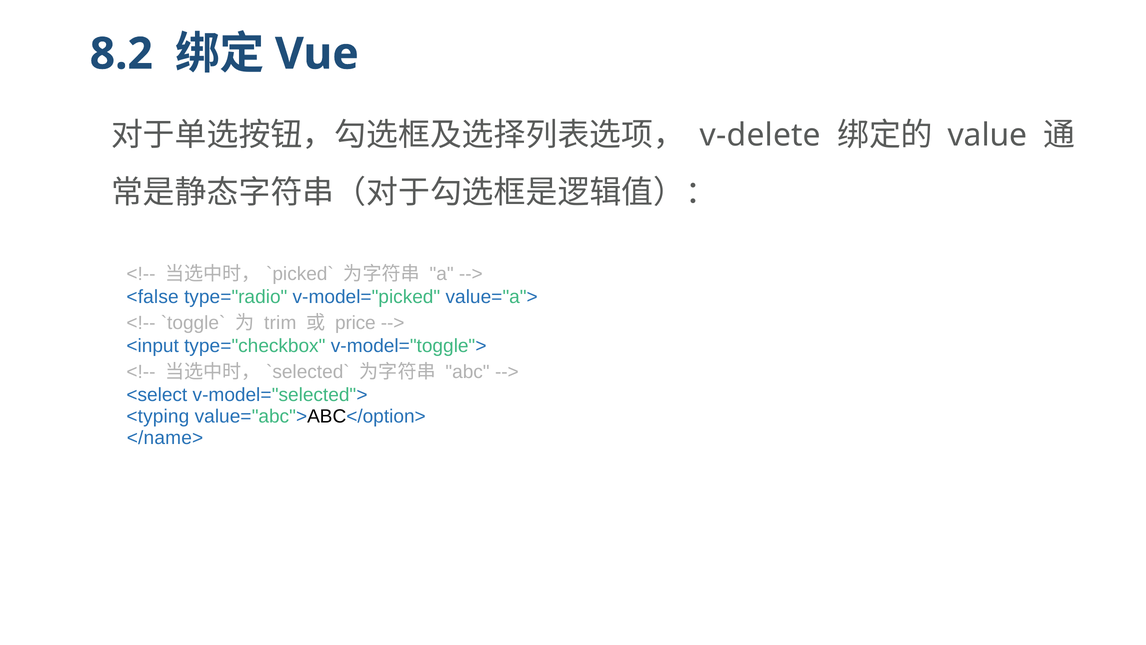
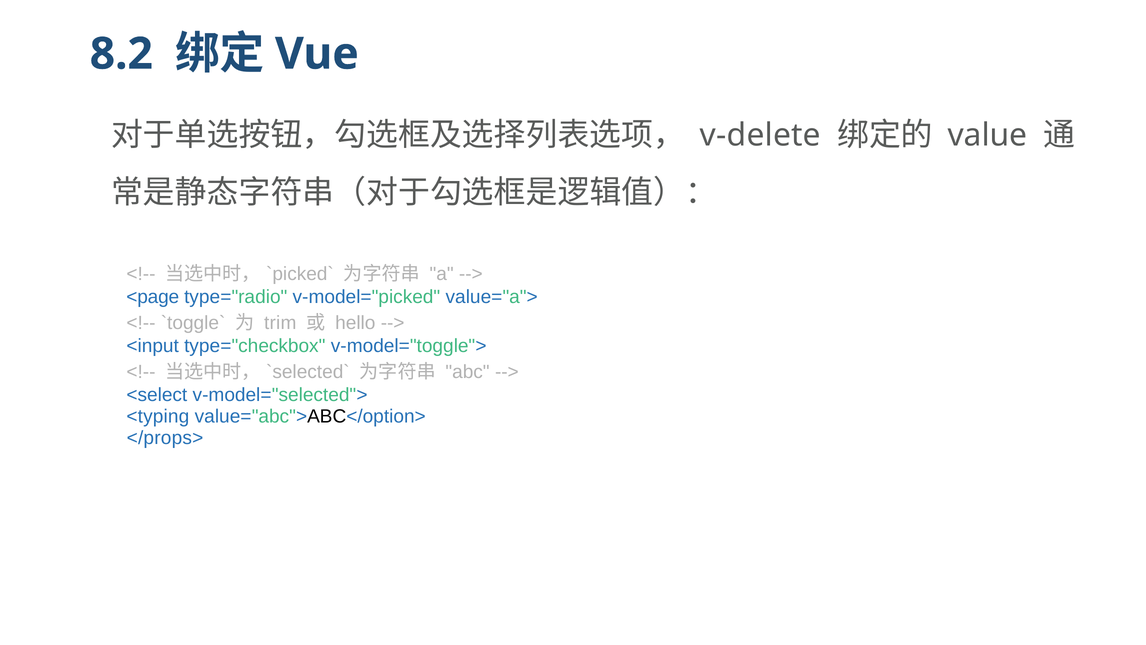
<false: <false -> <page
price: price -> hello
</name>: </name> -> </props>
